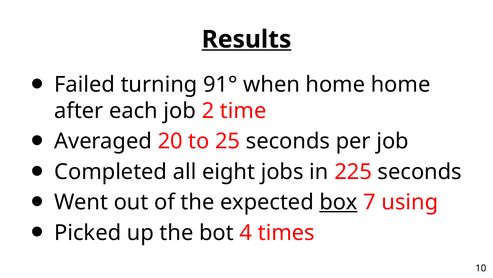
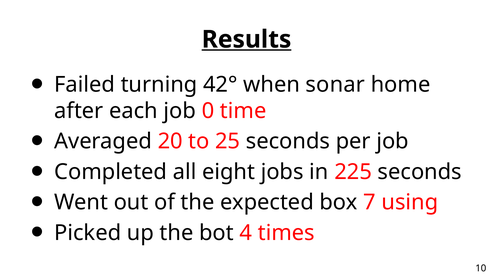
91°: 91° -> 42°
when home: home -> sonar
2: 2 -> 0
box underline: present -> none
